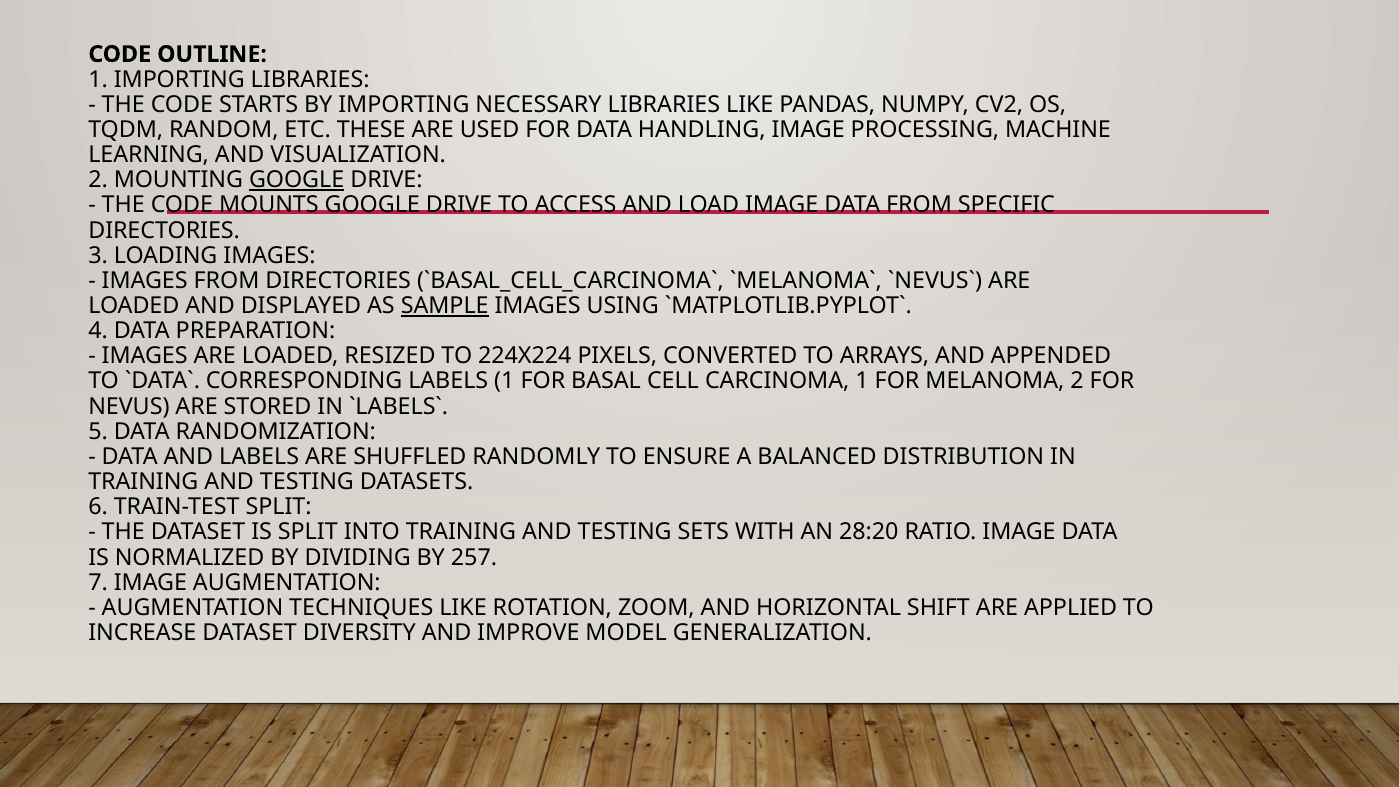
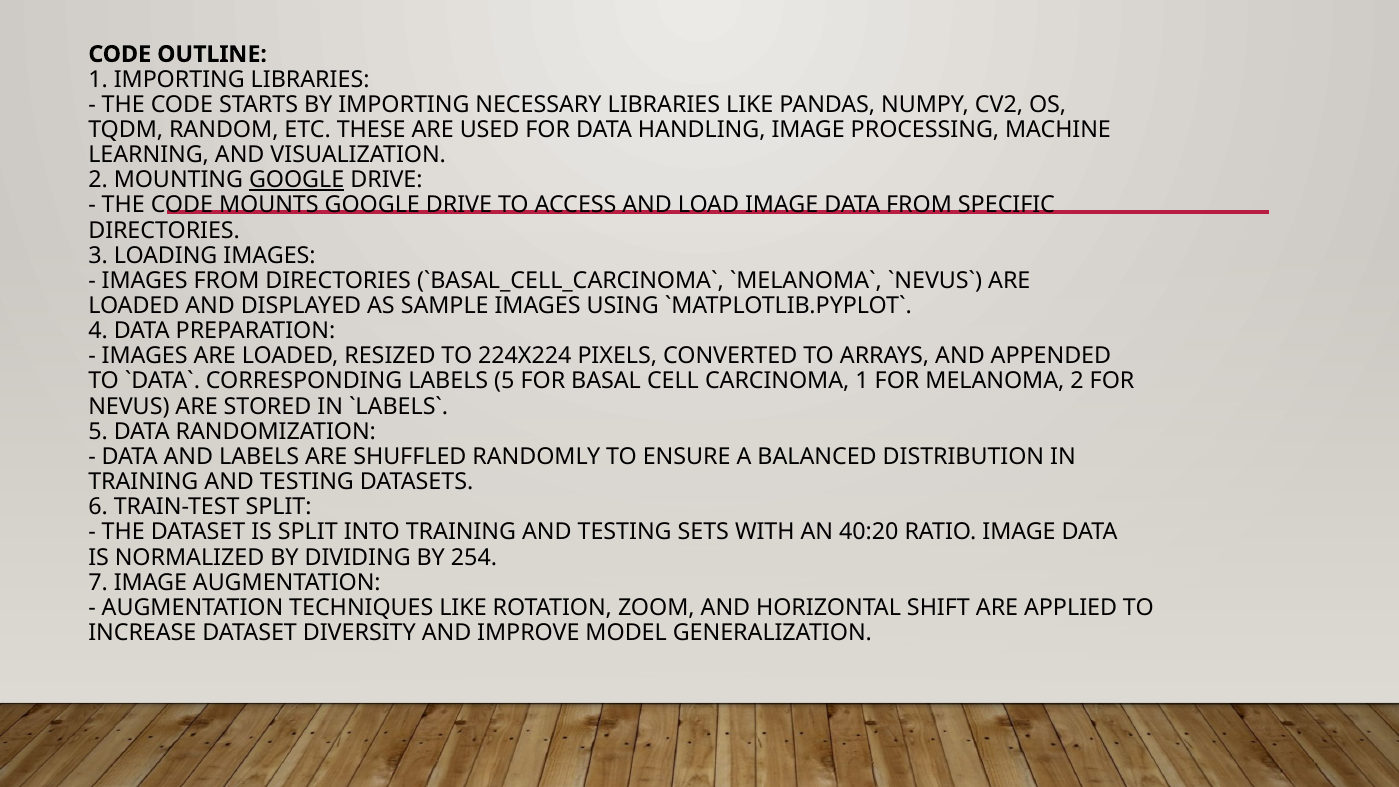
SAMPLE underline: present -> none
LABELS 1: 1 -> 5
28:20: 28:20 -> 40:20
257: 257 -> 254
